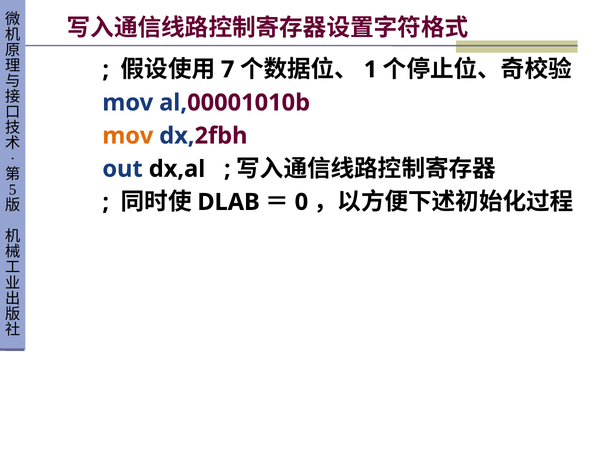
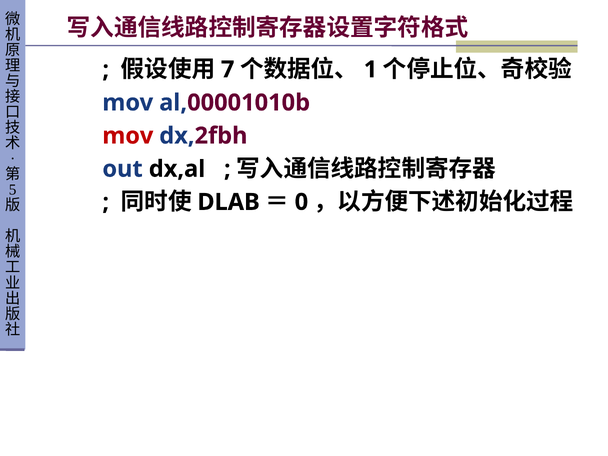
mov at (128, 136) colour: orange -> red
